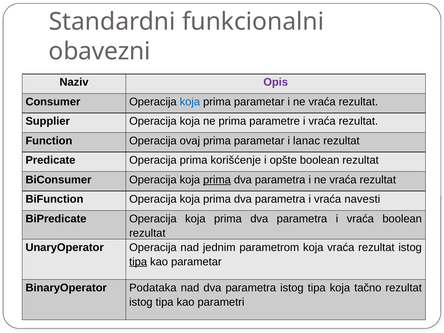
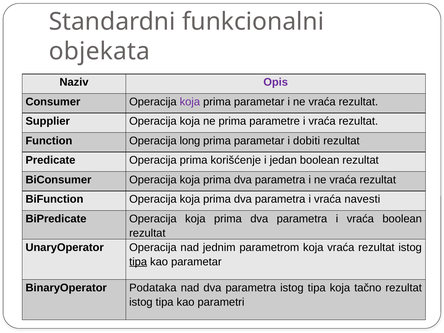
obavezni: obavezni -> objekata
koja at (190, 102) colour: blue -> purple
ovaj: ovaj -> long
lanac: lanac -> dobiti
opšte: opšte -> jedan
prima at (217, 180) underline: present -> none
